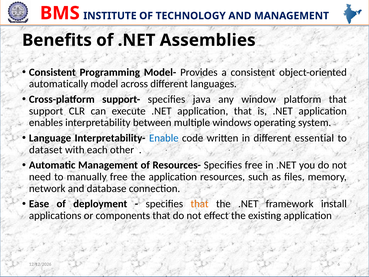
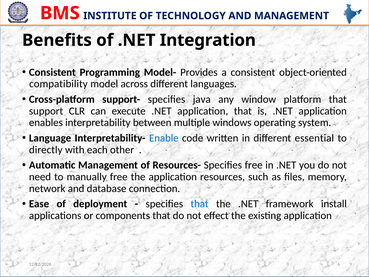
Assemblies: Assemblies -> Integration
automatically: automatically -> compatibility
dataset: dataset -> directly
that at (200, 204) colour: orange -> blue
